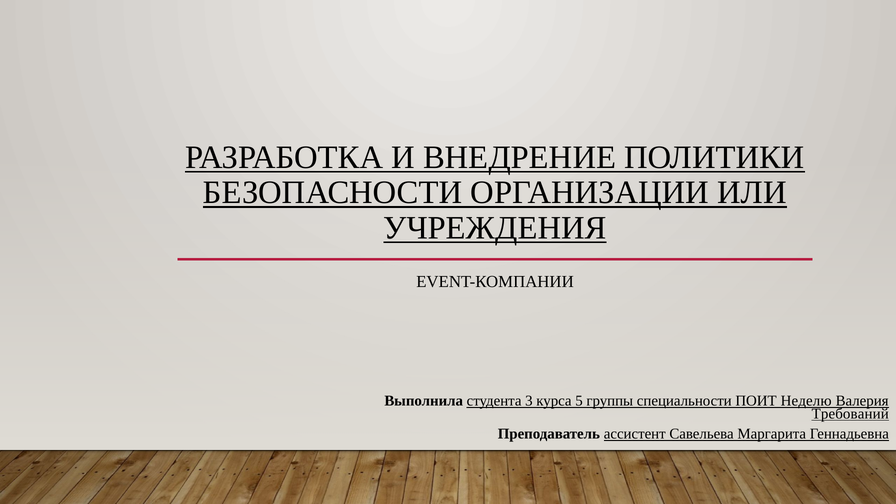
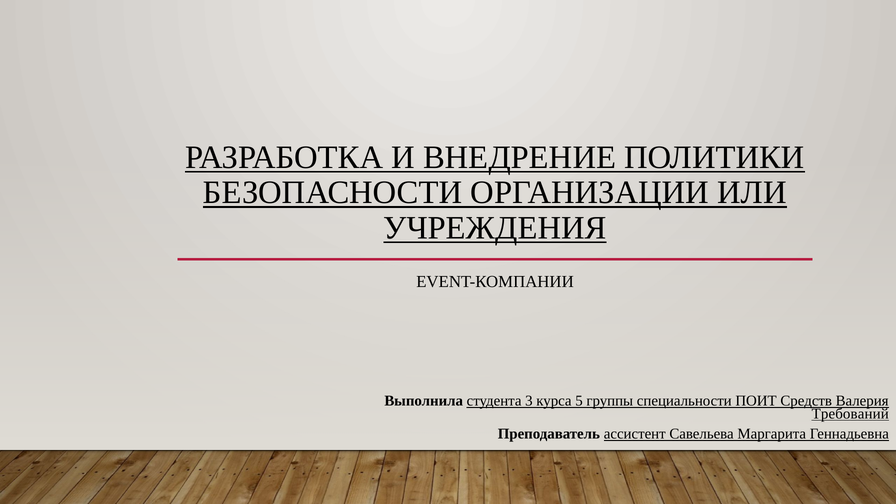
Неделю: Неделю -> Средств
